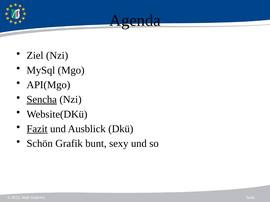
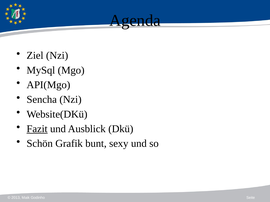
Sencha underline: present -> none
